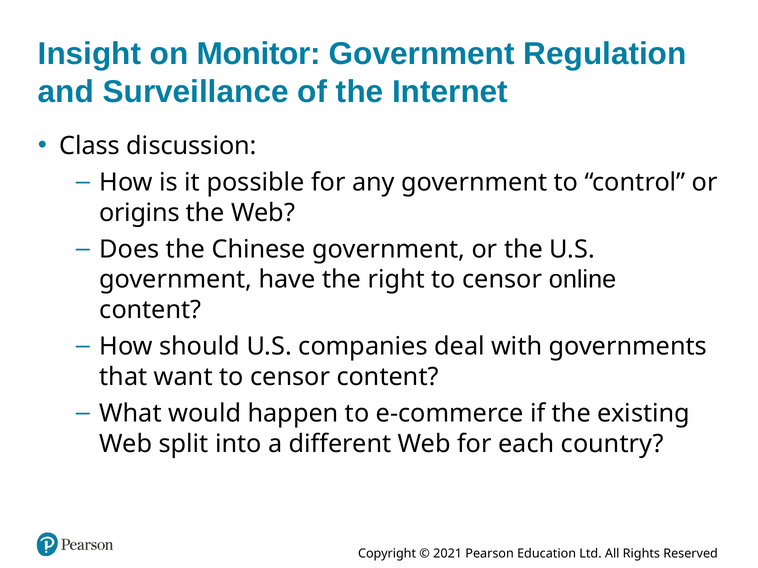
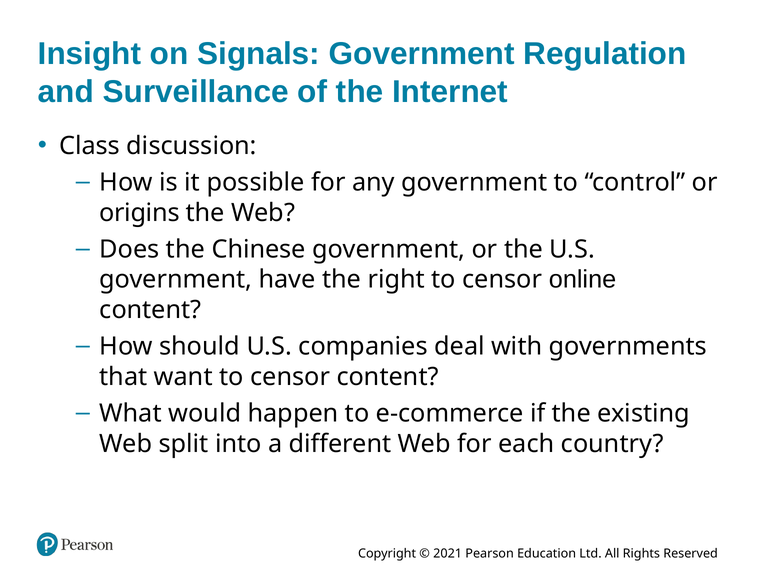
Monitor: Monitor -> Signals
